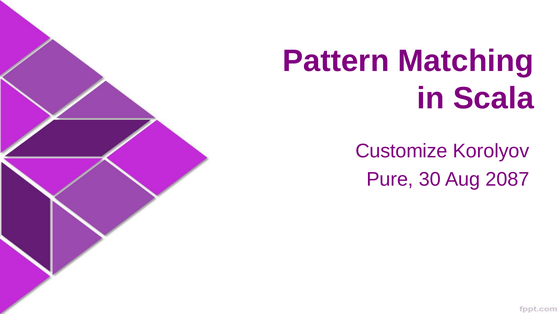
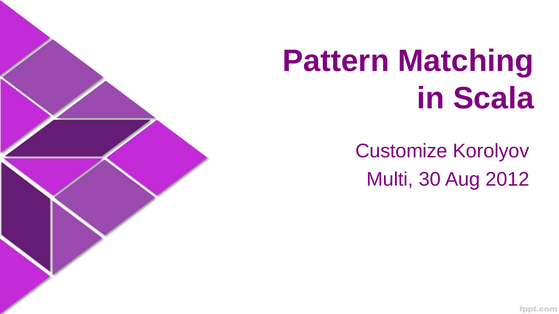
Pure: Pure -> Multi
2087: 2087 -> 2012
